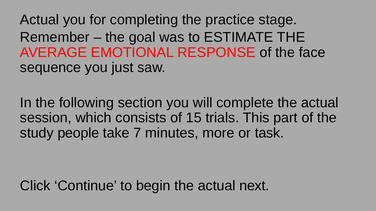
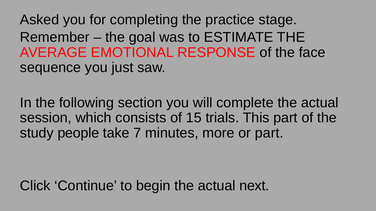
Actual at (40, 20): Actual -> Asked
or task: task -> part
